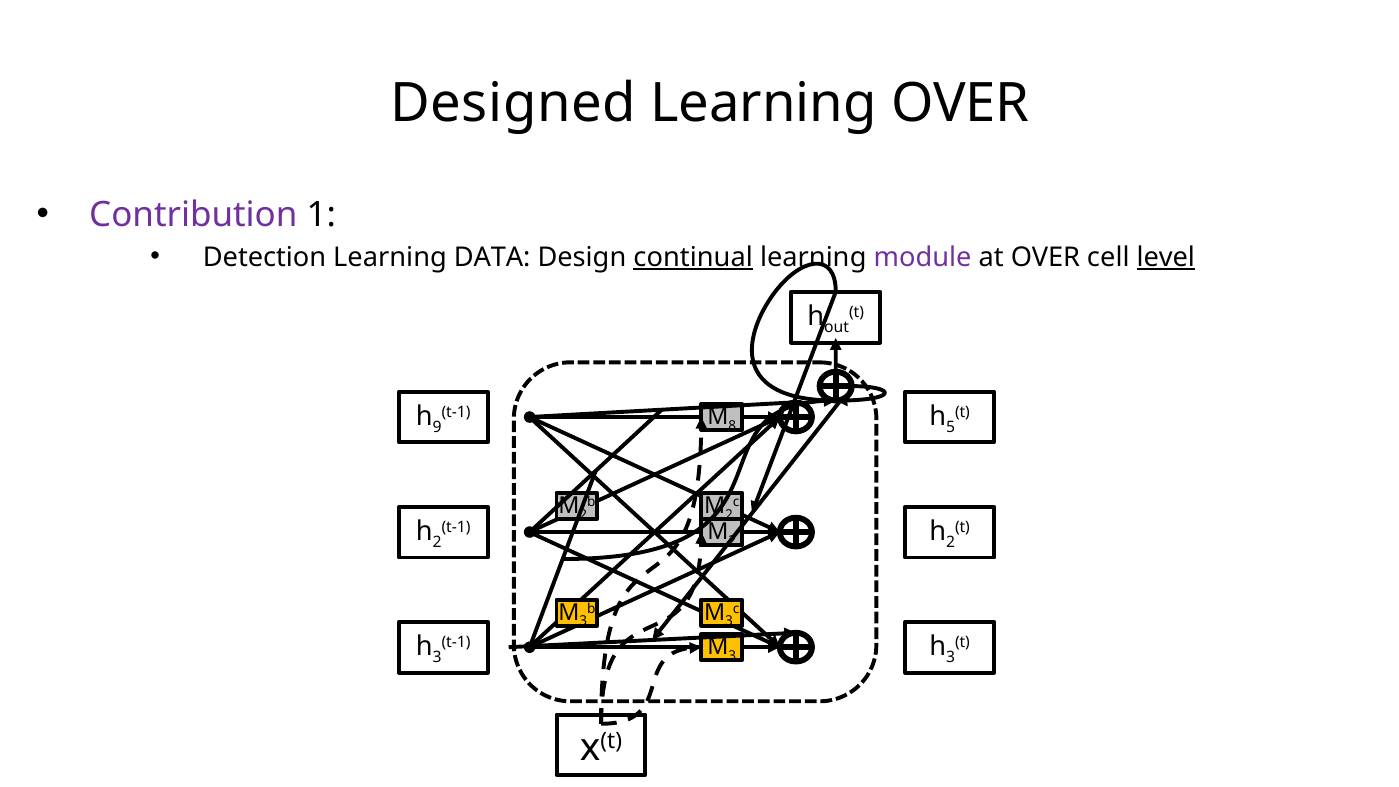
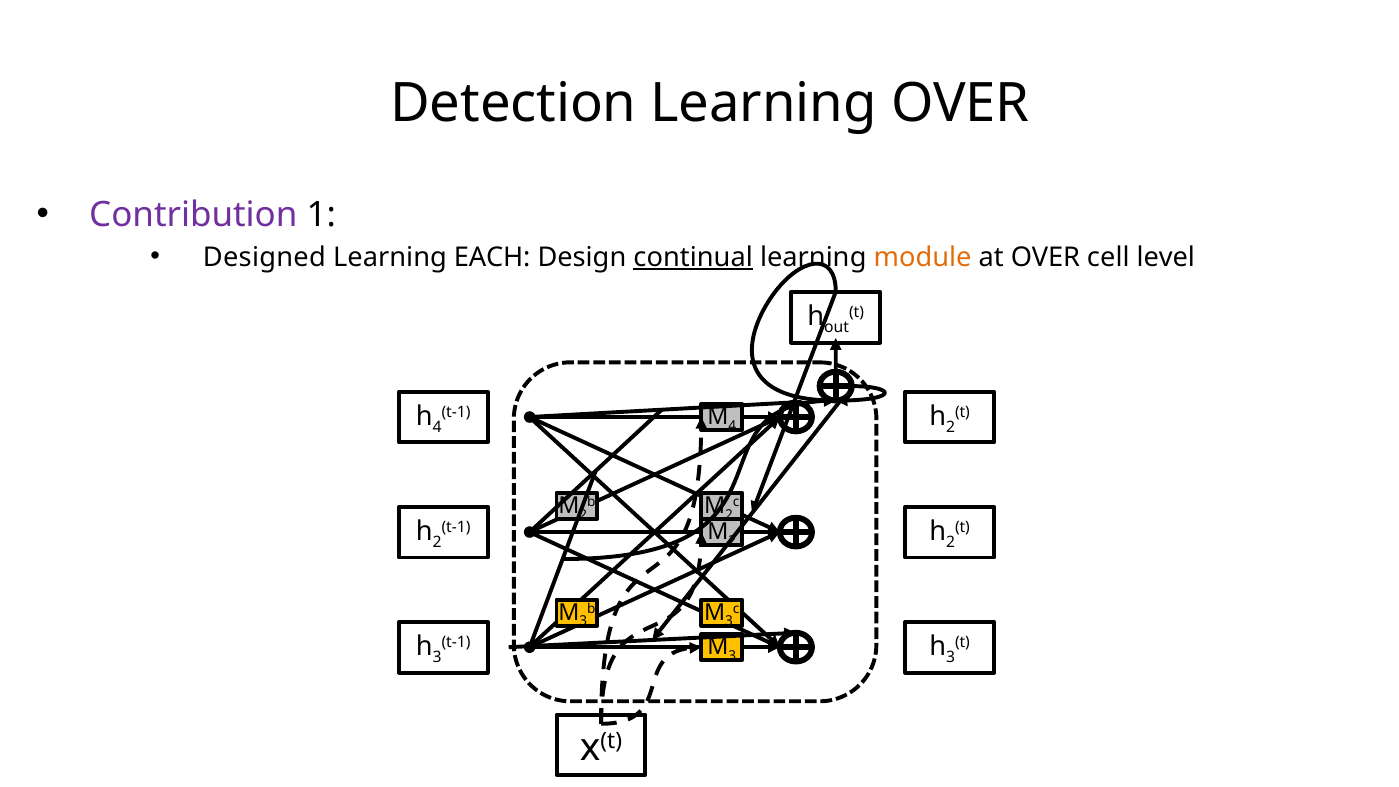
Designed: Designed -> Detection
Detection: Detection -> Designed
DATA: DATA -> EACH
module colour: purple -> orange
level underline: present -> none
9 at (437, 427): 9 -> 4
8 at (732, 426): 8 -> 4
5 at (951, 427): 5 -> 2
